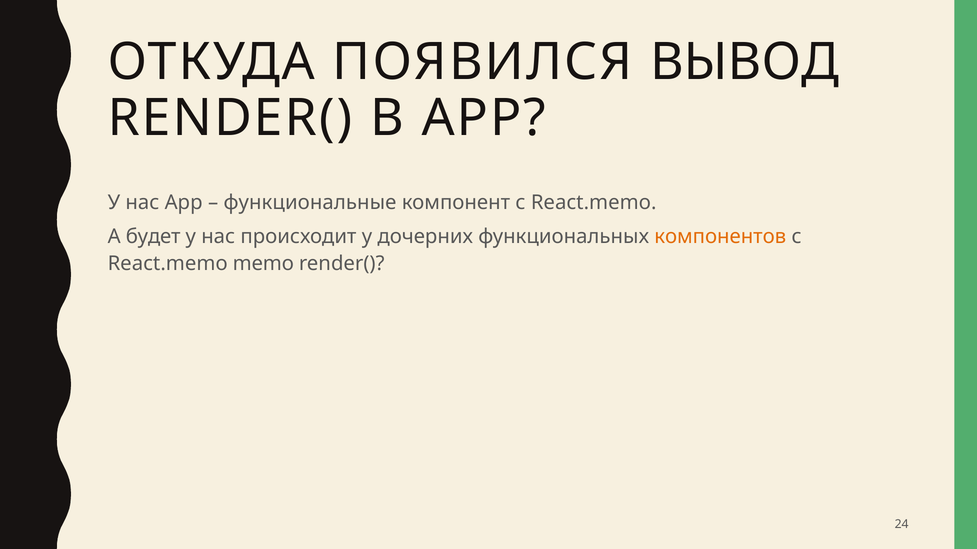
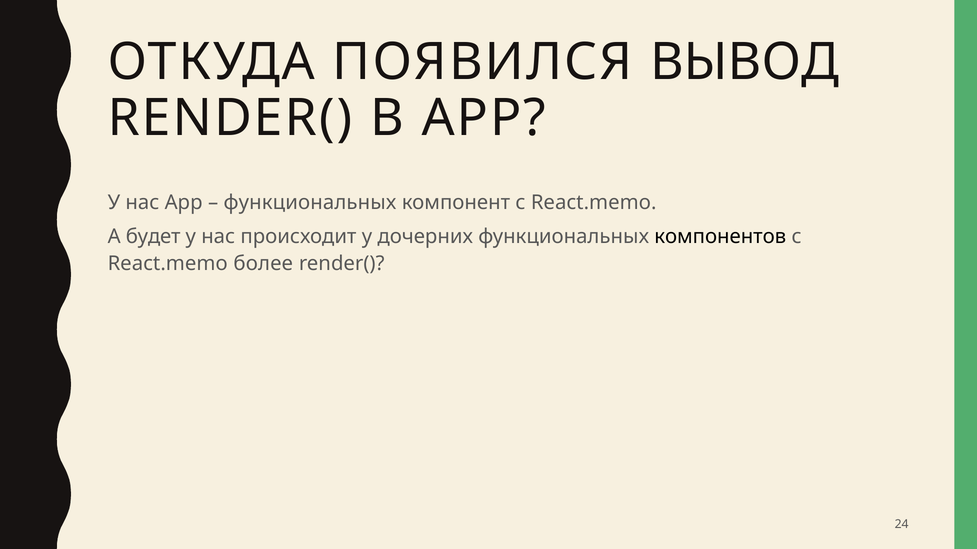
функциональные at (310, 203): функциональные -> функциональных
компонентов colour: orange -> black
memo: memo -> более
